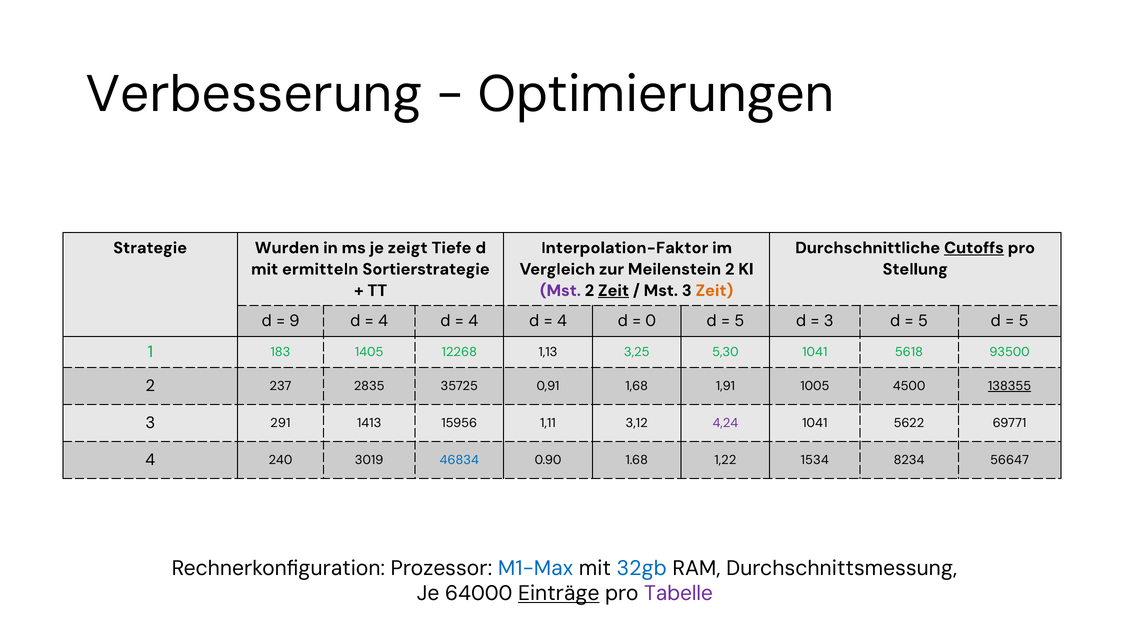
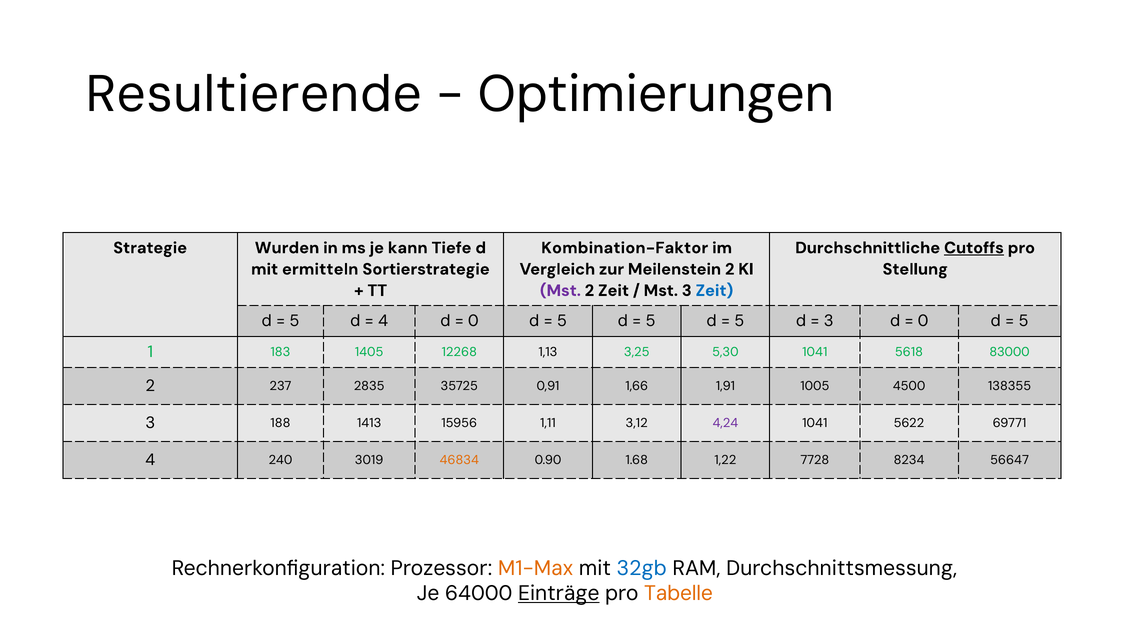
Verbesserung: Verbesserung -> Resultierende
zeigt: zeigt -> kann
Interpolation-Faktor: Interpolation-Faktor -> Kombination-Faktor
Zeit at (614, 291) underline: present -> none
Zeit at (714, 291) colour: orange -> blue
9 at (294, 321): 9 -> 5
4 at (473, 321): 4 -> 0
4 at (562, 321): 4 -> 5
0 at (651, 321): 0 -> 5
5 at (923, 321): 5 -> 0
93500: 93500 -> 83000
1,68: 1,68 -> 1,66
138355 underline: present -> none
291: 291 -> 188
46834 colour: blue -> orange
1534: 1534 -> 7728
M1-Max colour: blue -> orange
Tabelle colour: purple -> orange
